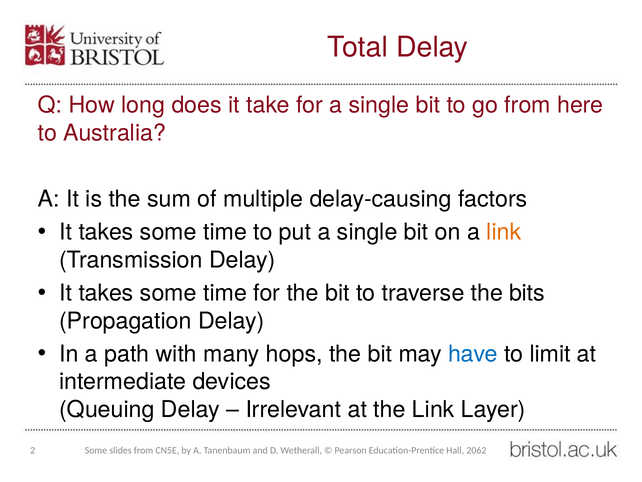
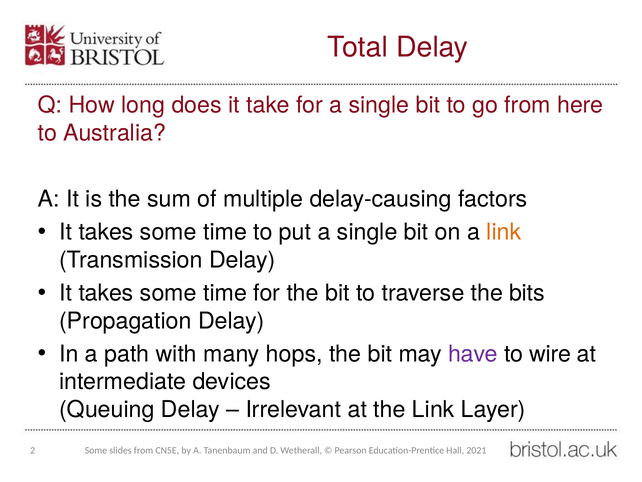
have colour: blue -> purple
limit: limit -> wire
2062: 2062 -> 2021
